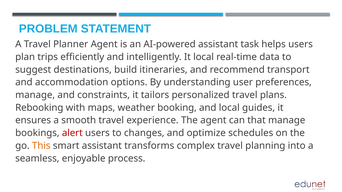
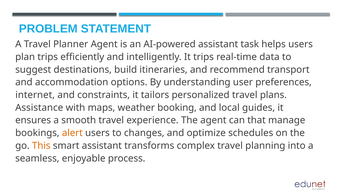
It local: local -> trips
manage at (35, 95): manage -> internet
Rebooking: Rebooking -> Assistance
alert colour: red -> orange
